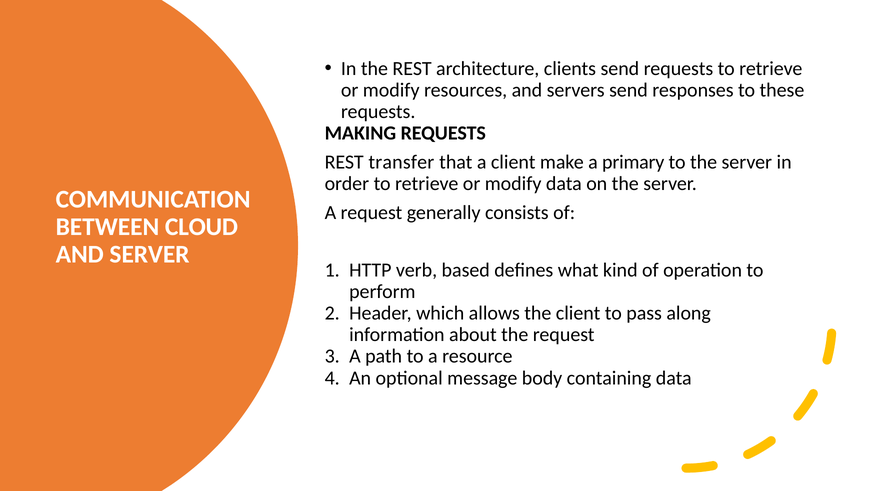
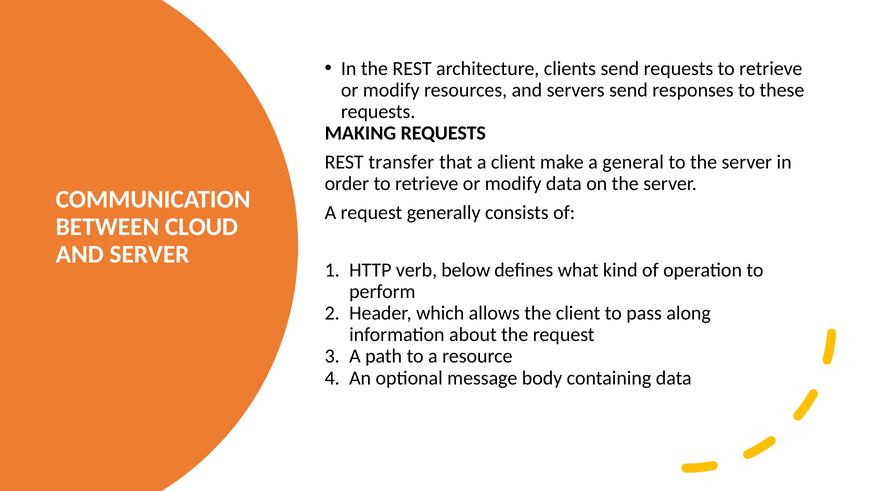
primary: primary -> general
based: based -> below
